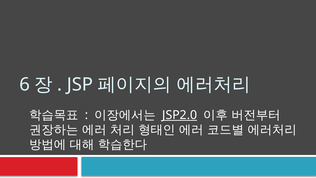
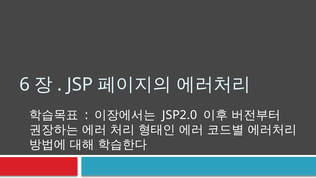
JSP2.0 underline: present -> none
